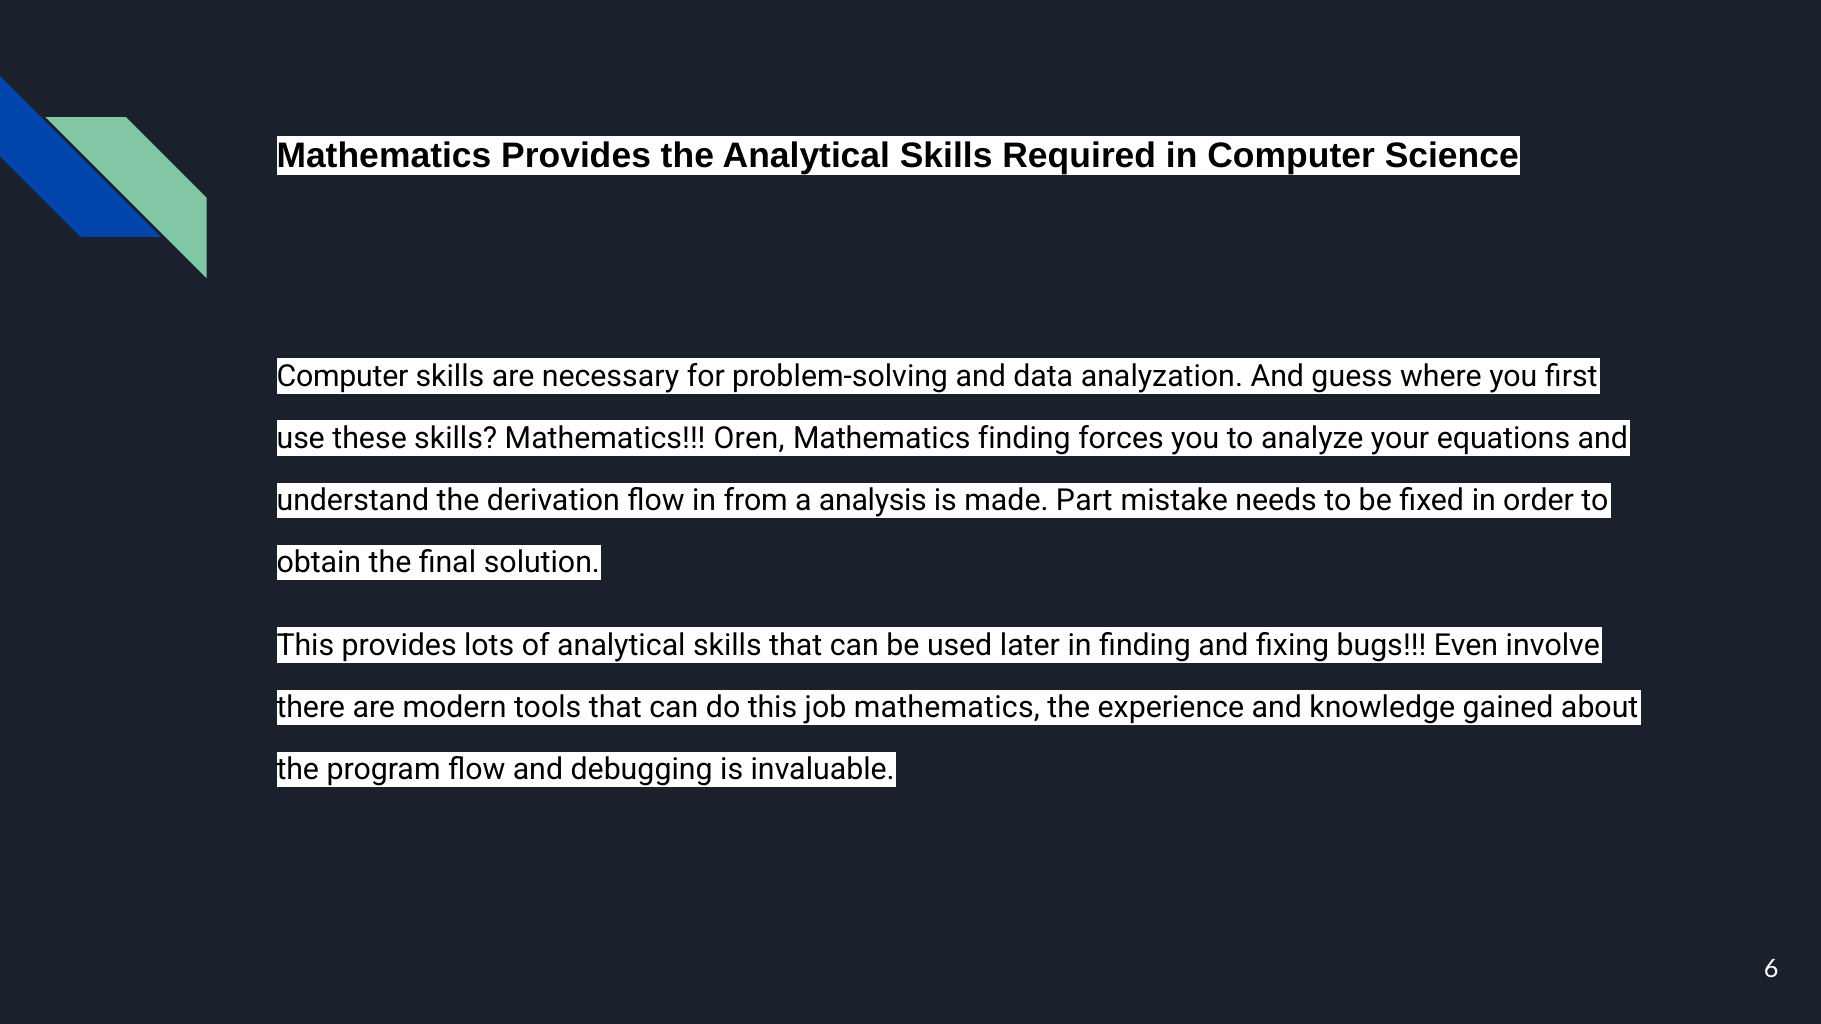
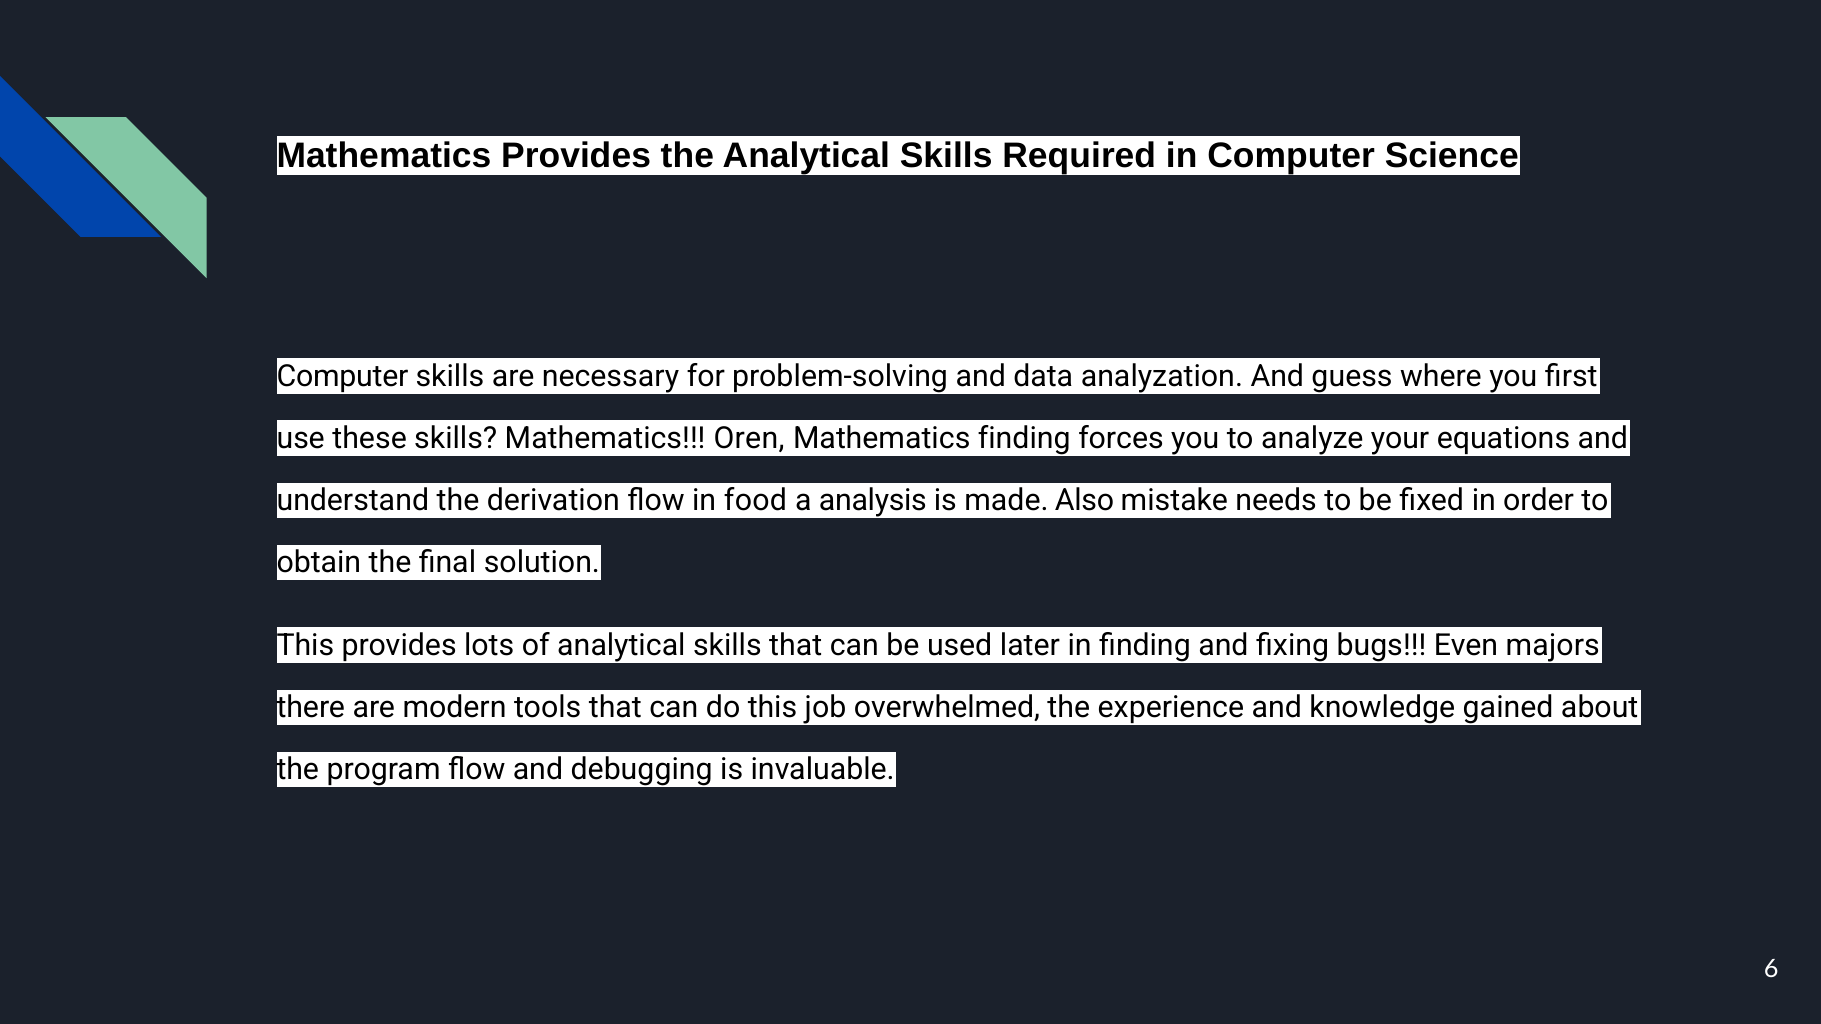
from: from -> food
Part: Part -> Also
involve: involve -> majors
job mathematics: mathematics -> overwhelmed
